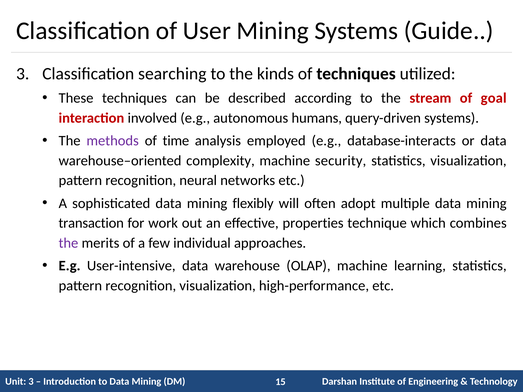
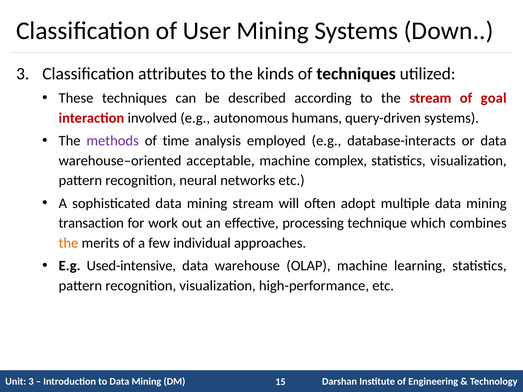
Guide: Guide -> Down
searching: searching -> attributes
complexity: complexity -> acceptable
security: security -> complex
mining flexibly: flexibly -> stream
properties: properties -> processing
the at (68, 243) colour: purple -> orange
User-intensive: User-intensive -> Used-intensive
